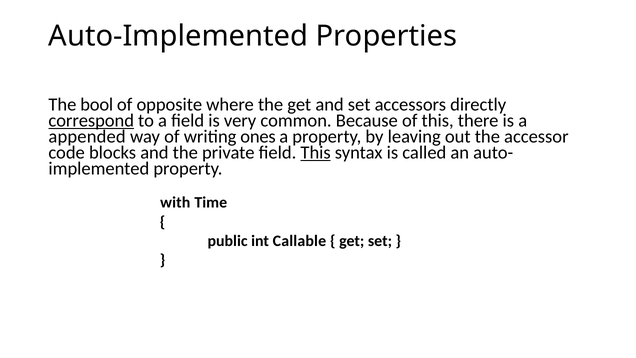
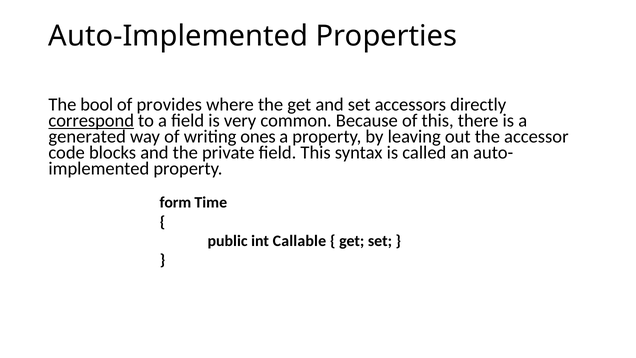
opposite: opposite -> provides
appended: appended -> generated
This at (316, 152) underline: present -> none
with: with -> form
